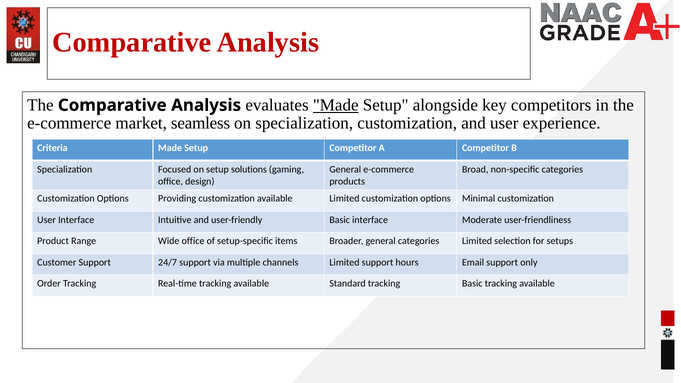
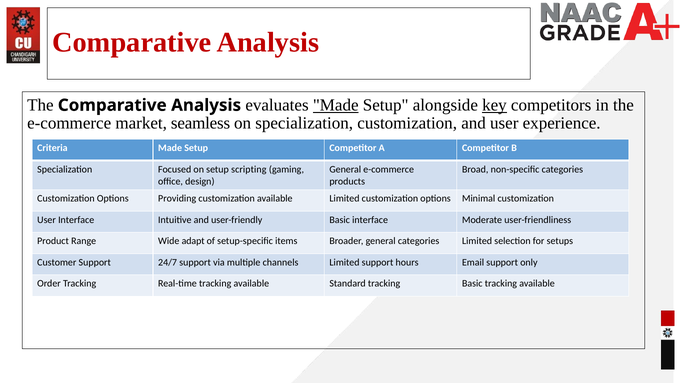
key underline: none -> present
solutions: solutions -> scripting
Wide office: office -> adapt
